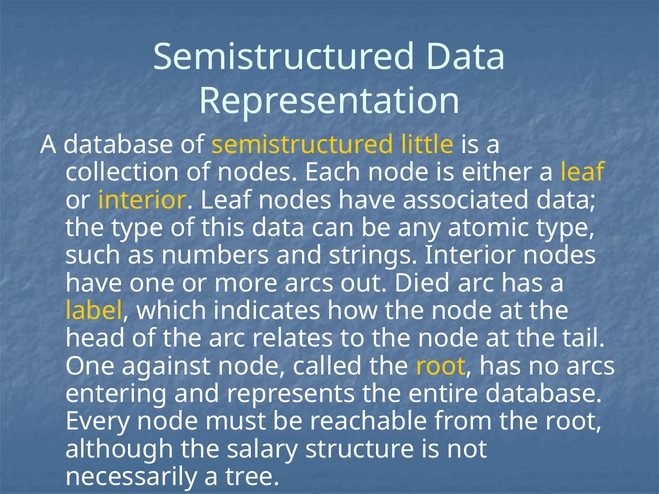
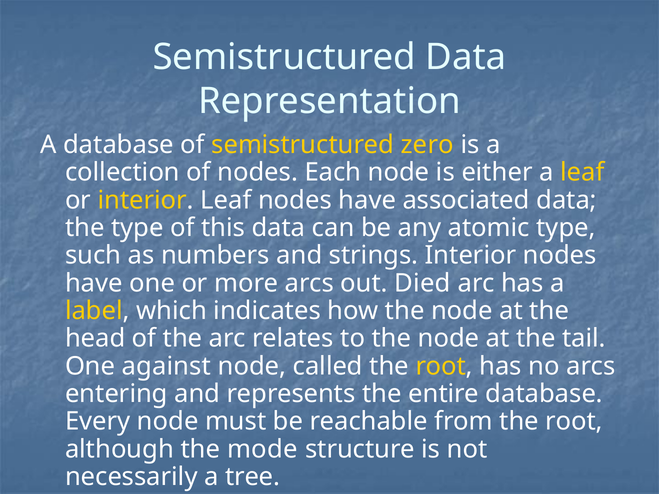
little: little -> zero
salary: salary -> mode
